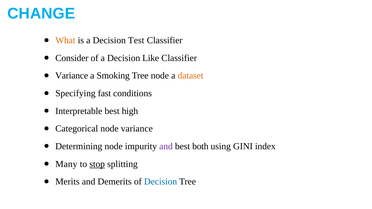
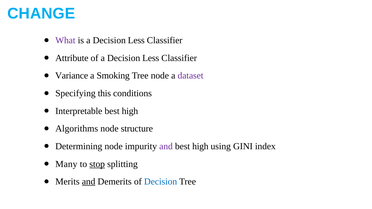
What colour: orange -> purple
is a Decision Test: Test -> Less
Consider: Consider -> Attribute
of a Decision Like: Like -> Less
dataset colour: orange -> purple
fast: fast -> this
Categorical: Categorical -> Algorithms
node variance: variance -> structure
both at (200, 146): both -> high
and at (89, 182) underline: none -> present
